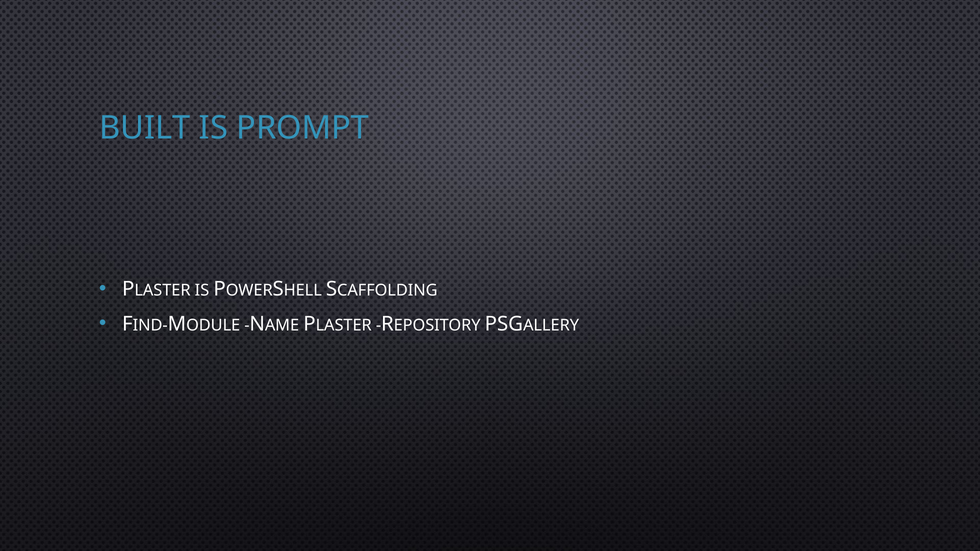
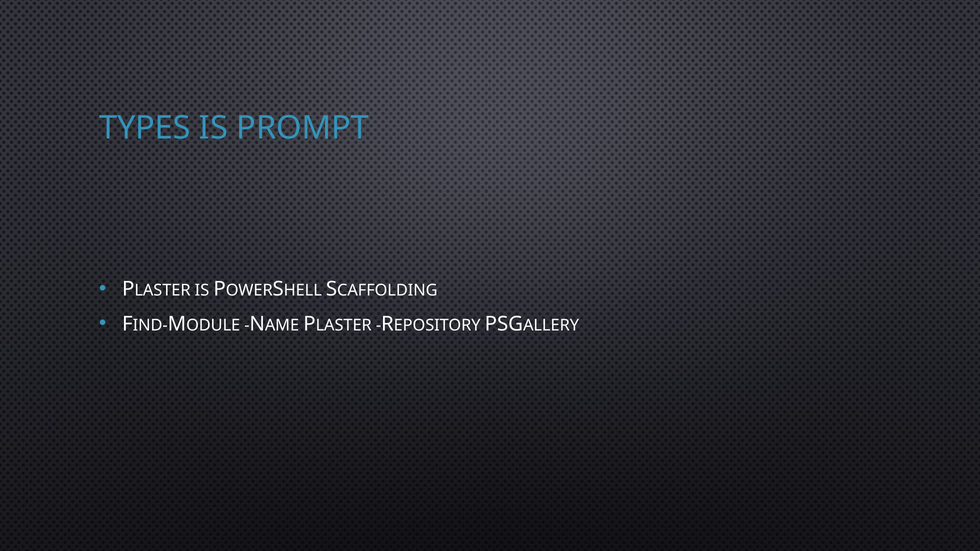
BUILT: BUILT -> TYPES
